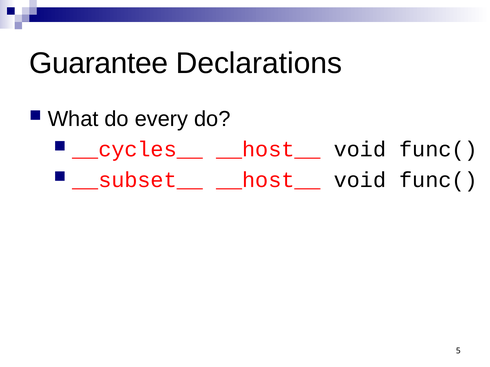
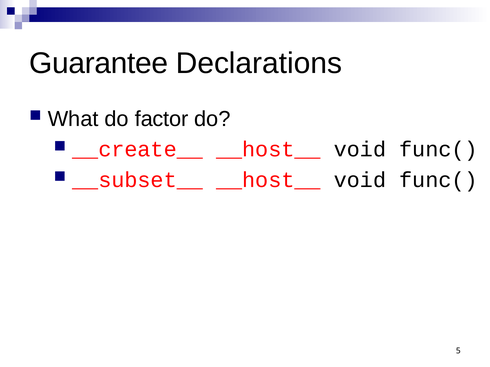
every: every -> factor
__cycles__: __cycles__ -> __create__
